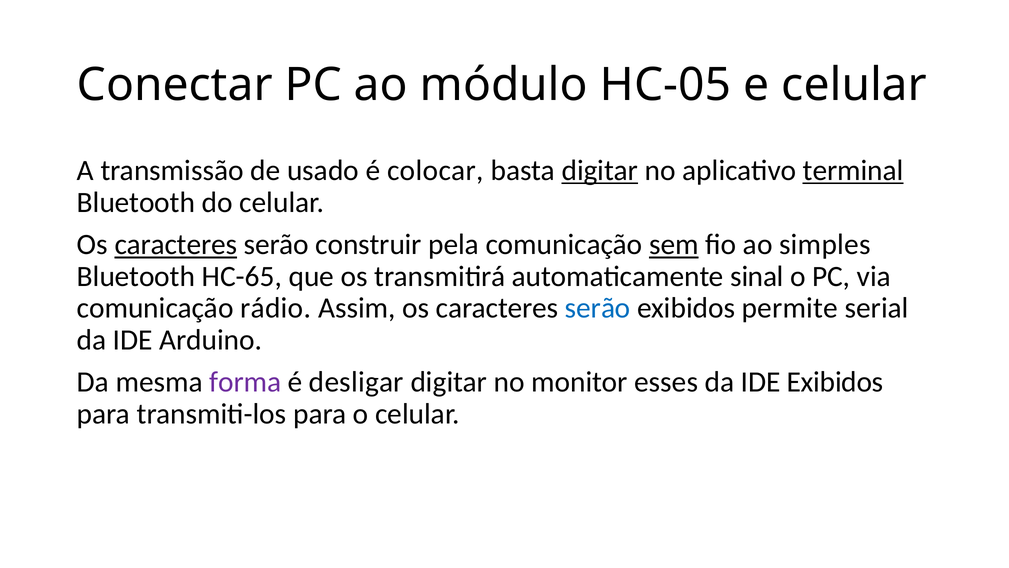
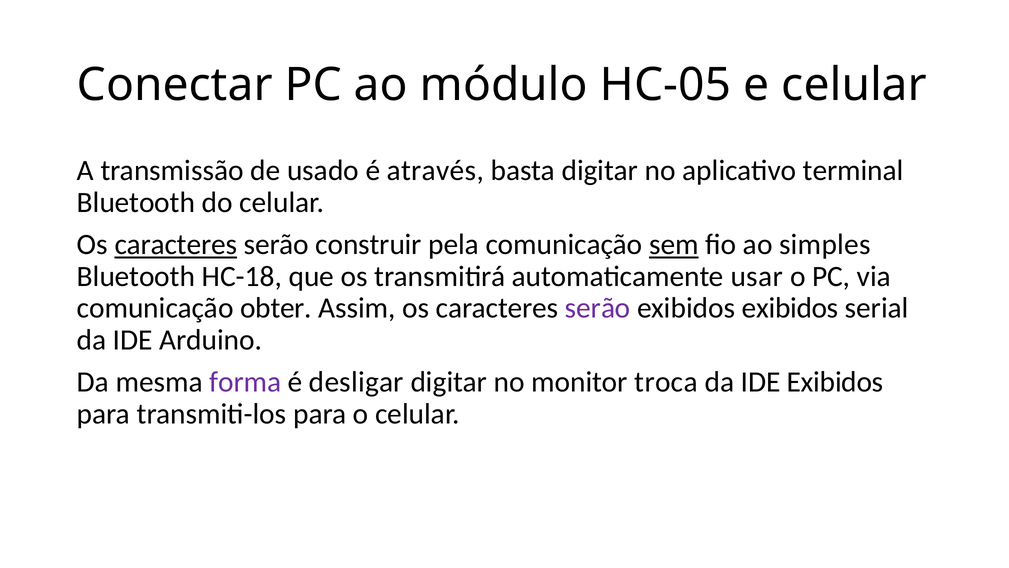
colocar: colocar -> através
digitar at (600, 171) underline: present -> none
terminal underline: present -> none
HC-65: HC-65 -> HC-18
sinal: sinal -> usar
rádio: rádio -> obter
serão at (598, 308) colour: blue -> purple
exibidos permite: permite -> exibidos
esses: esses -> troca
